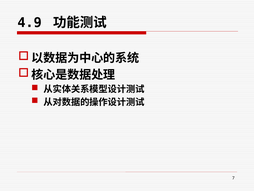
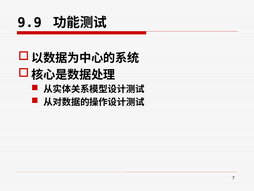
4.9: 4.9 -> 9.9
